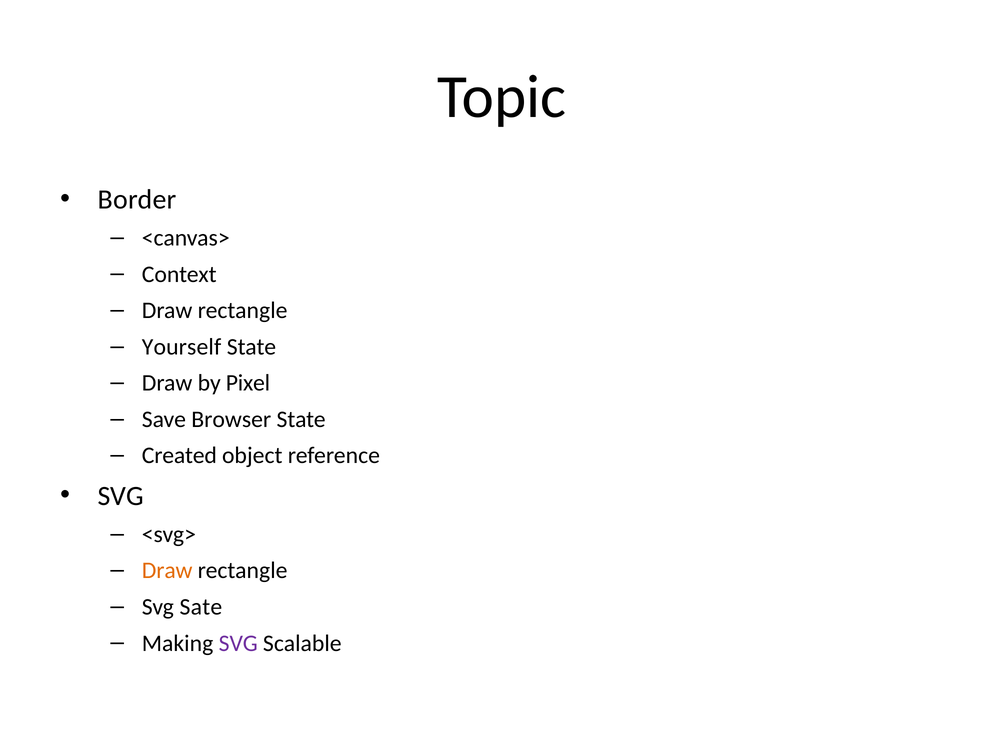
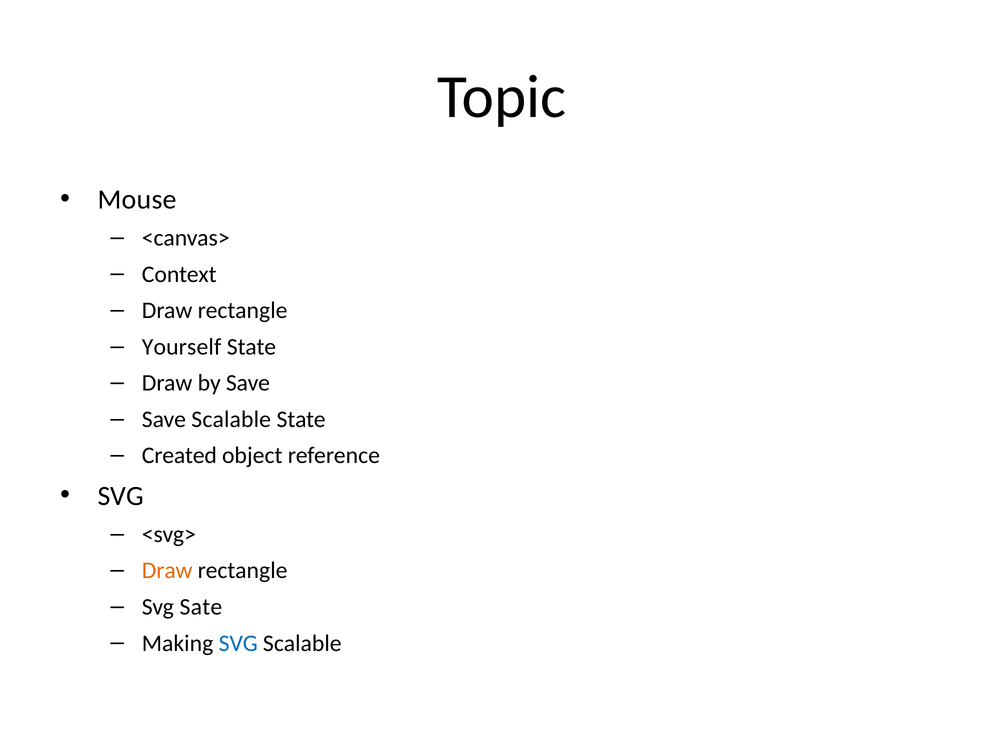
Border: Border -> Mouse
by Pixel: Pixel -> Save
Save Browser: Browser -> Scalable
SVG at (238, 643) colour: purple -> blue
